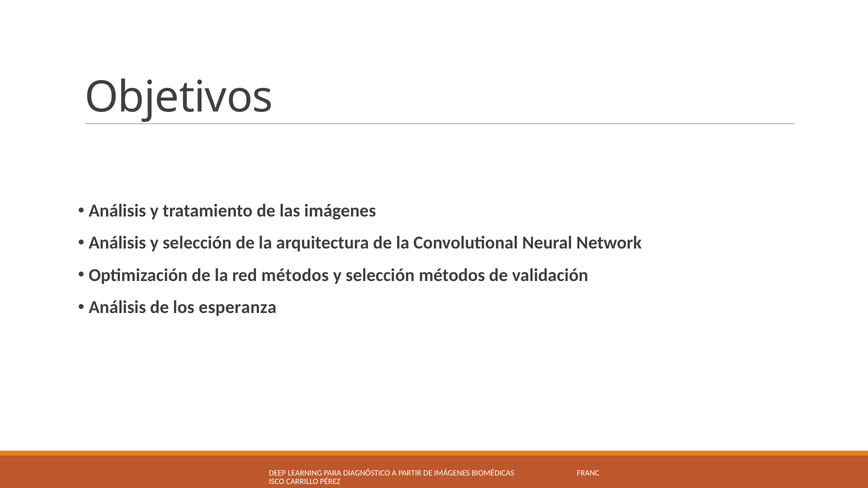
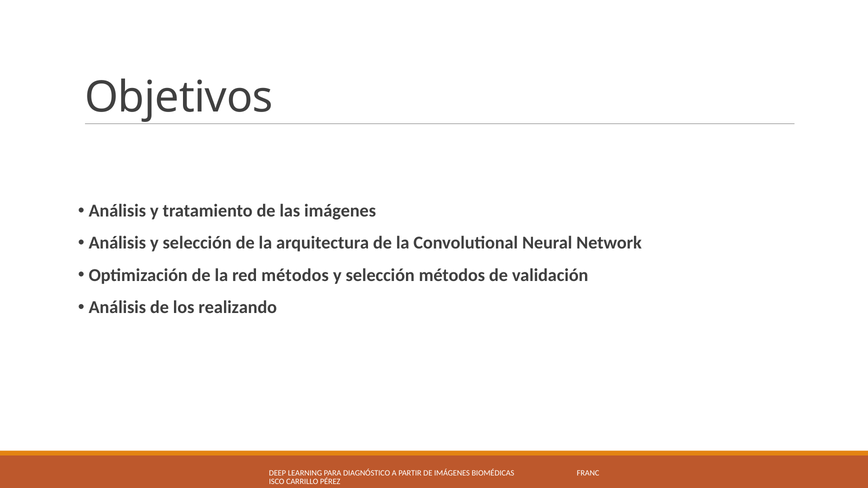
esperanza: esperanza -> realizando
